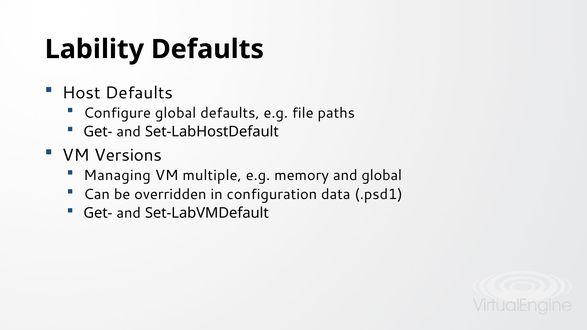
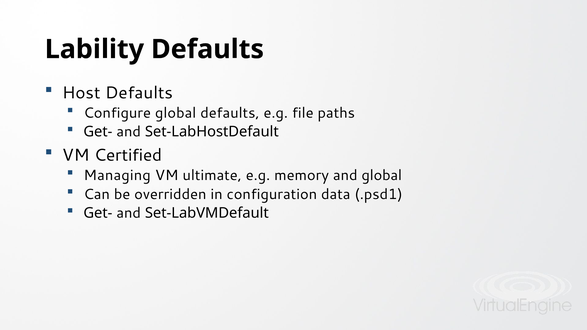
Versions: Versions -> Certified
multiple: multiple -> ultimate
